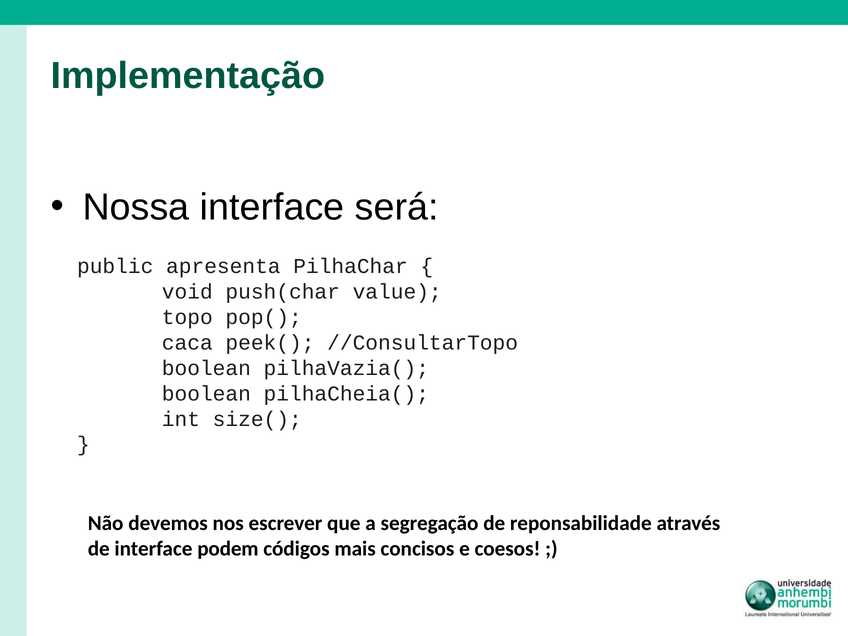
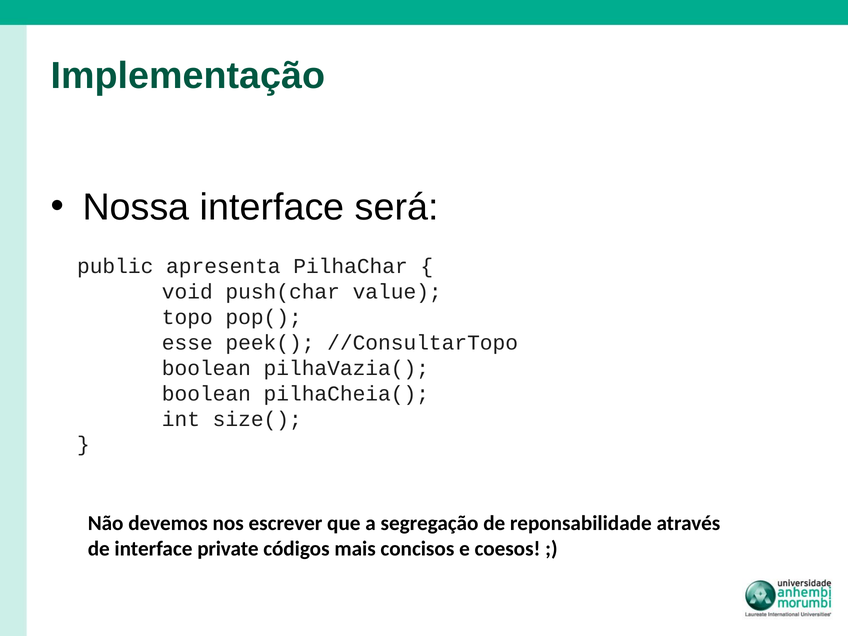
caca: caca -> esse
podem: podem -> private
